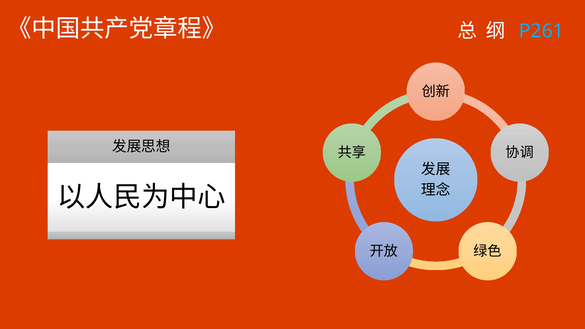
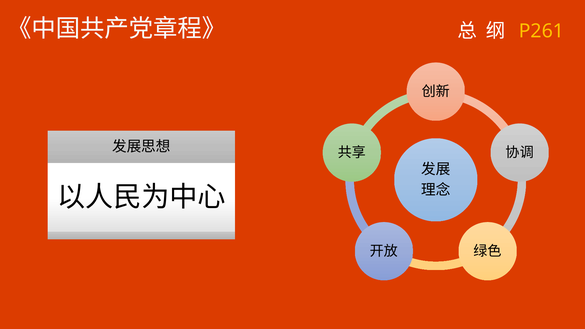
P261 colour: light blue -> yellow
